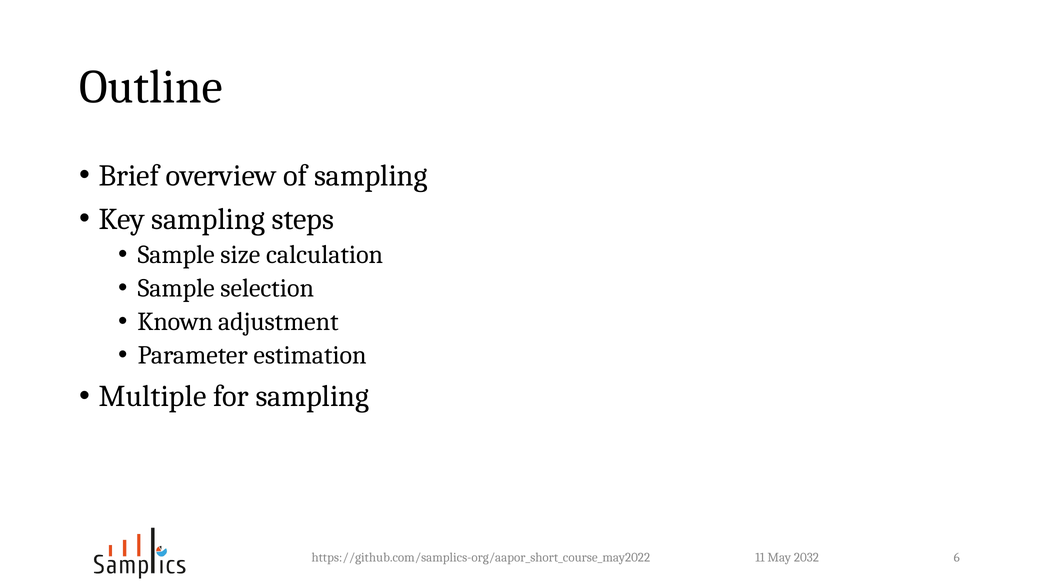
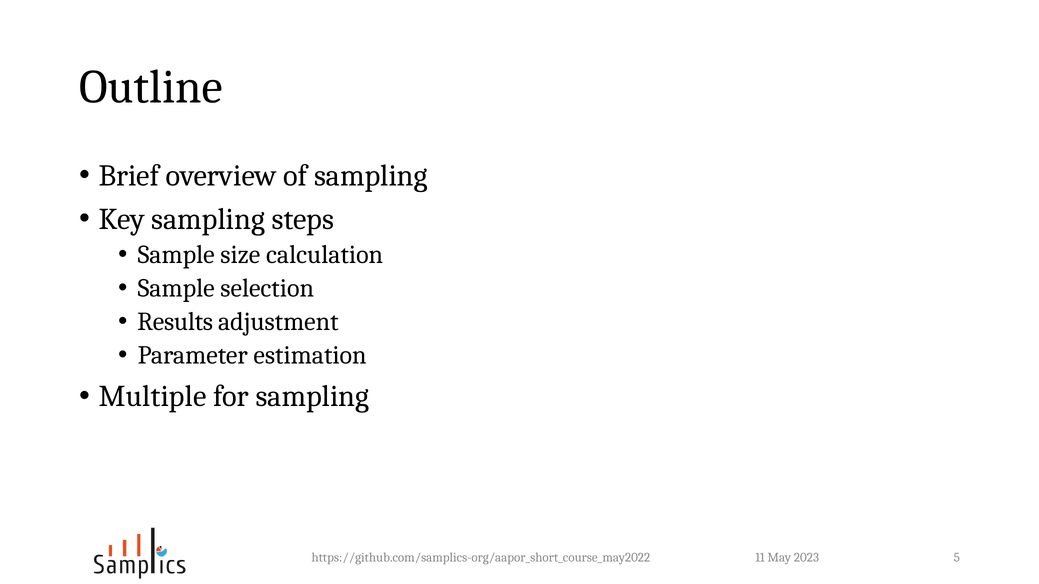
Known: Known -> Results
2032: 2032 -> 2023
6: 6 -> 5
